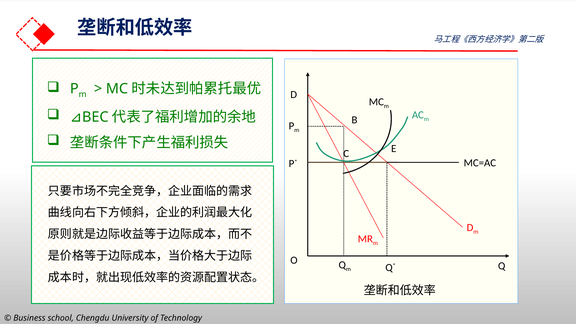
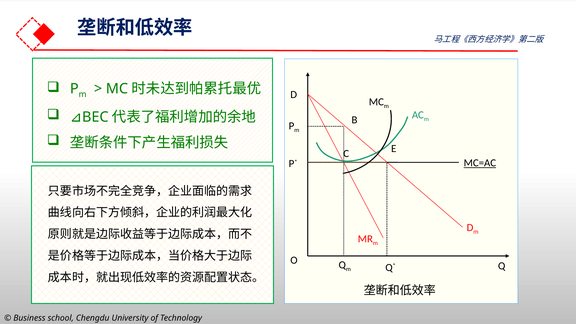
MC=AC underline: none -> present
